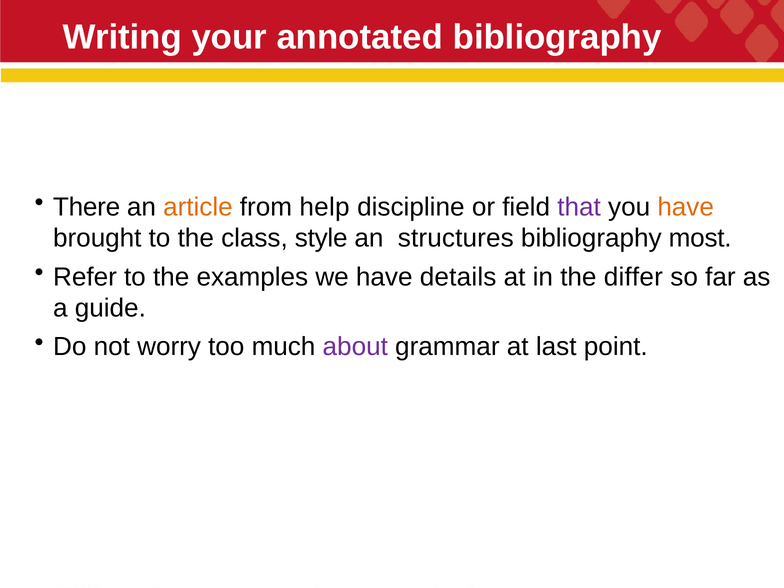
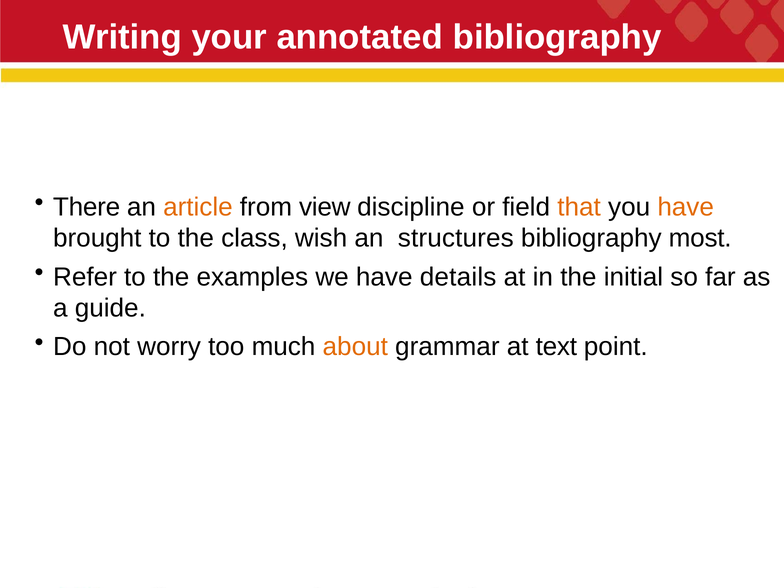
help: help -> view
that colour: purple -> orange
style: style -> wish
differ: differ -> initial
about colour: purple -> orange
last: last -> text
